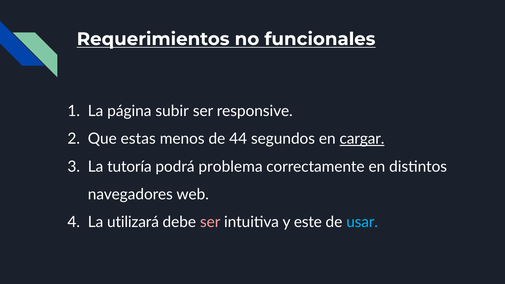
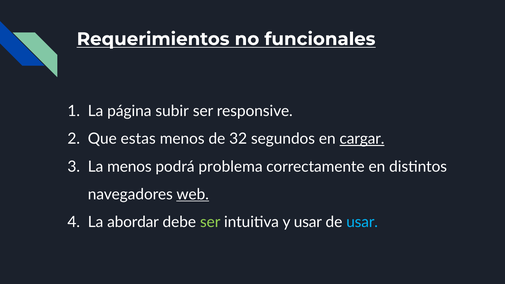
44: 44 -> 32
La tutoría: tutoría -> menos
web underline: none -> present
utilizará: utilizará -> abordar
ser at (210, 222) colour: pink -> light green
y este: este -> usar
